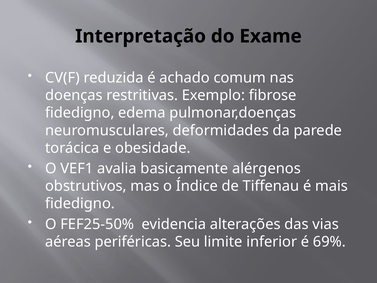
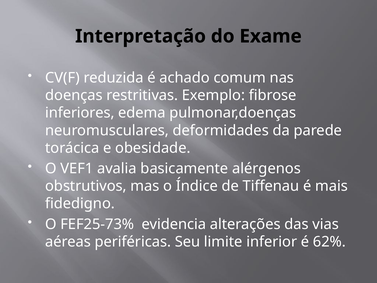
fidedigno at (80, 113): fidedigno -> inferiores
FEF25-50%: FEF25-50% -> FEF25-73%
69%: 69% -> 62%
